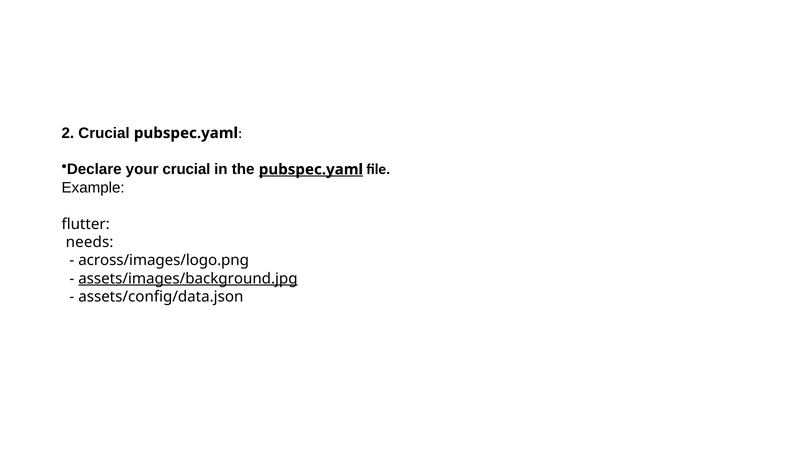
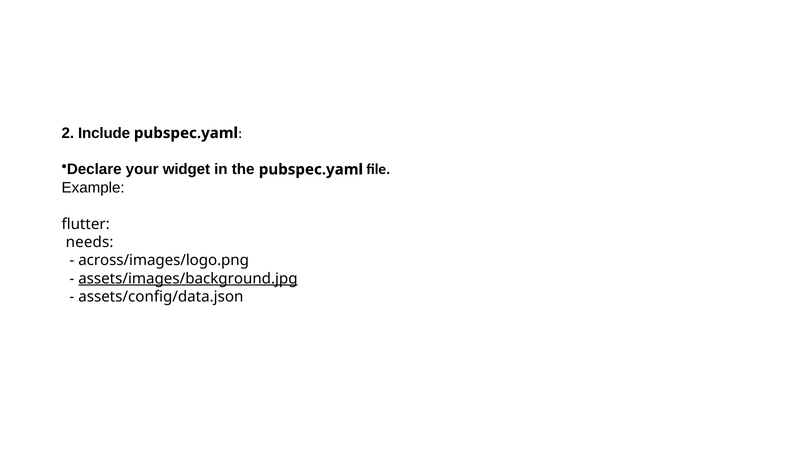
2 Crucial: Crucial -> Include
your crucial: crucial -> widget
pubspec.yaml at (311, 169) underline: present -> none
